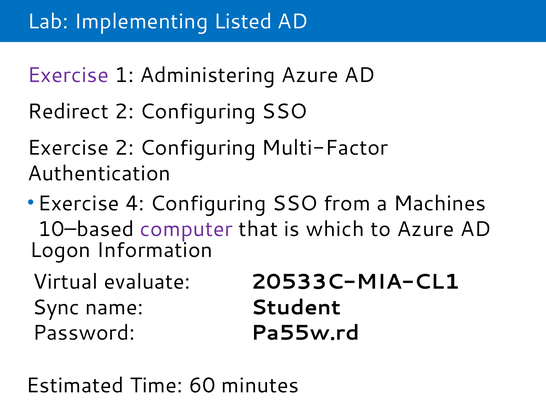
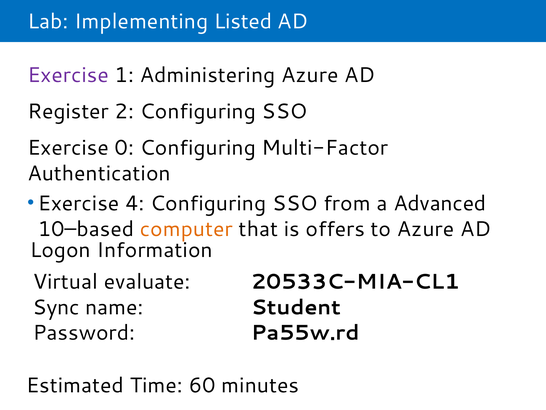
Redirect: Redirect -> Register
Exercise 2: 2 -> 0
Machines: Machines -> Advanced
computer colour: purple -> orange
which: which -> offers
